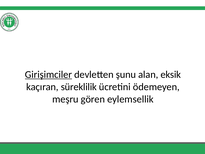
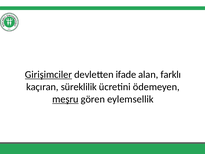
şunu: şunu -> ifade
eksik: eksik -> farklı
meşru underline: none -> present
